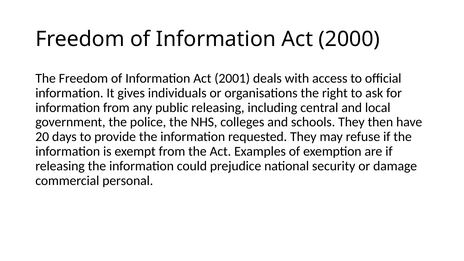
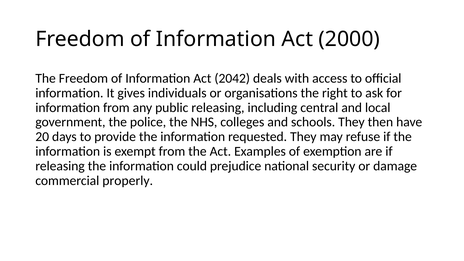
2001: 2001 -> 2042
personal: personal -> properly
